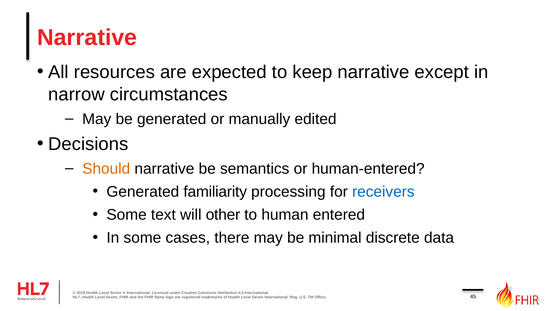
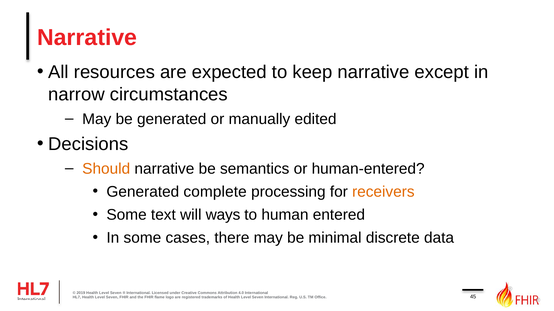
familiarity: familiarity -> complete
receivers colour: blue -> orange
other: other -> ways
